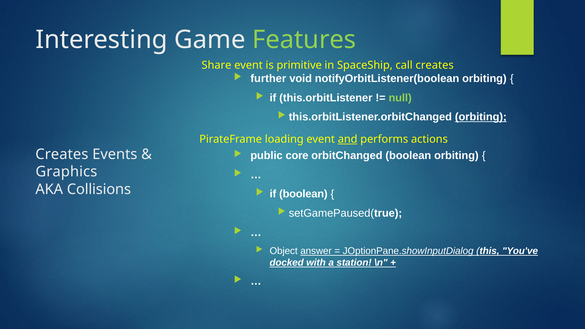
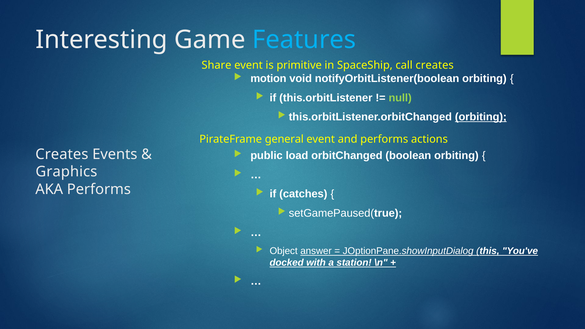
Features colour: light green -> light blue
further: further -> motion
loading: loading -> general
and underline: present -> none
core: core -> load
AKA Collisions: Collisions -> Performs
if boolean: boolean -> catches
